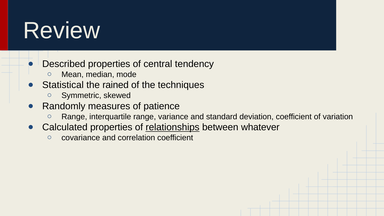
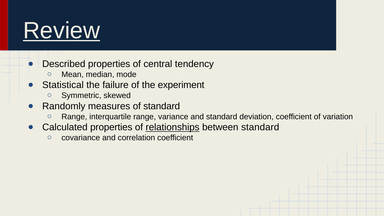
Review underline: none -> present
rained: rained -> failure
techniques: techniques -> experiment
of patience: patience -> standard
between whatever: whatever -> standard
